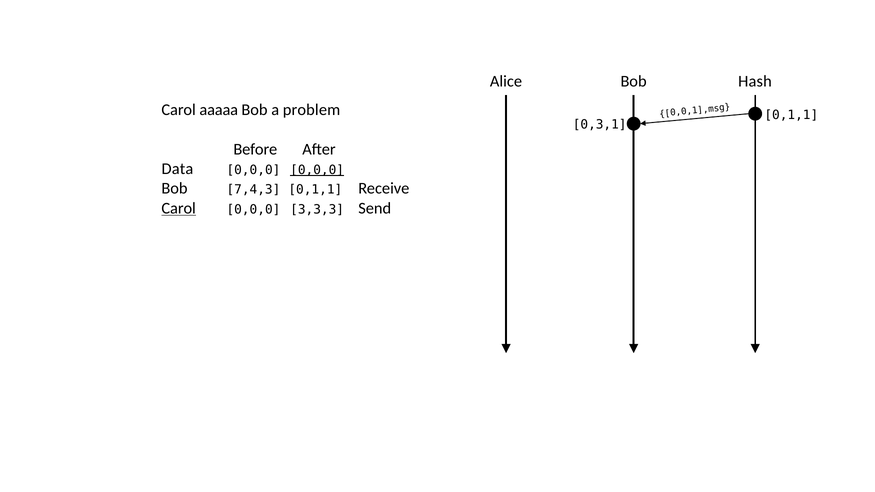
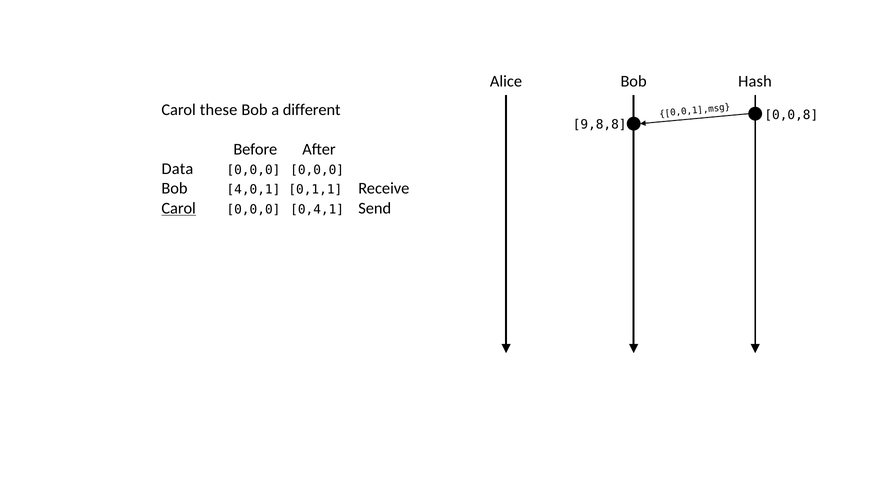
aaaaa: aaaaa -> these
problem: problem -> different
0,1,1 at (791, 115): 0,1,1 -> 0,0,8
0,3,1: 0,3,1 -> 9,8,8
0,0,0 at (317, 170) underline: present -> none
7,4,3: 7,4,3 -> 4,0,1
3,3,3: 3,3,3 -> 0,4,1
